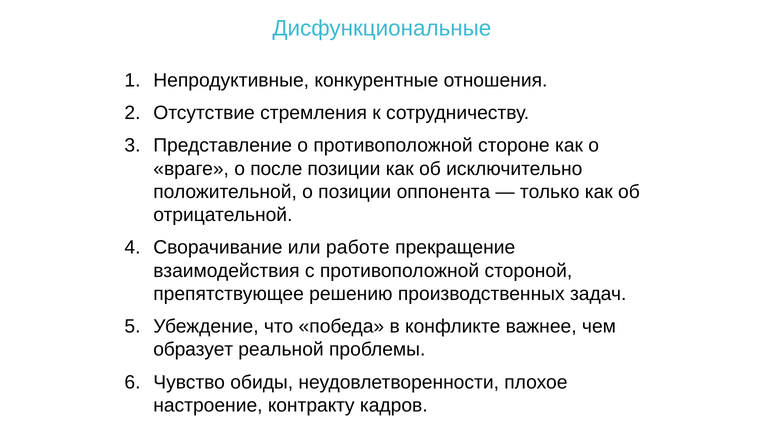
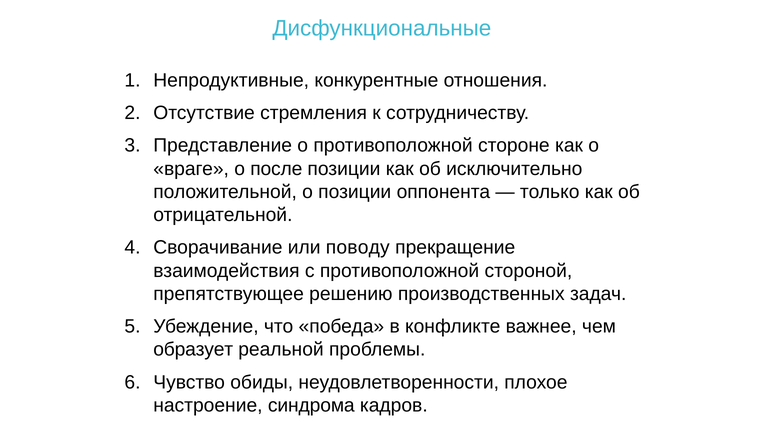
работе: работе -> поводу
контракту: контракту -> синдрома
